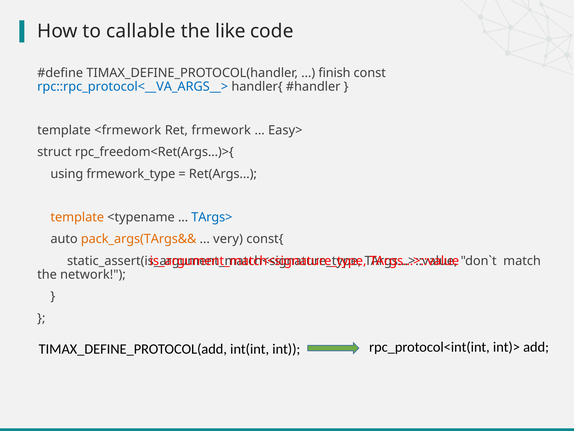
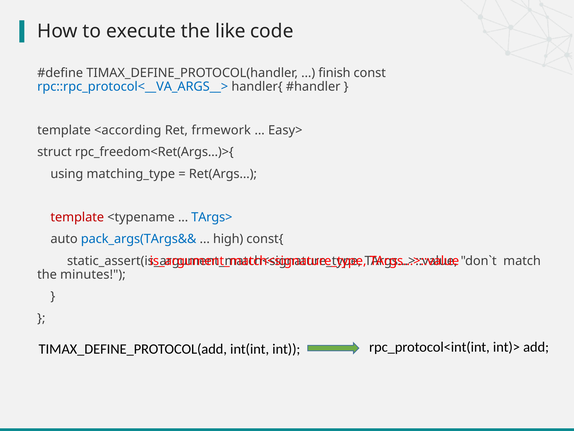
callable: callable -> execute
<frmework: <frmework -> <according
frmework_type: frmework_type -> matching_type
template at (77, 217) colour: orange -> red
pack_args(TArgs&& colour: orange -> blue
very: very -> high
network: network -> minutes
